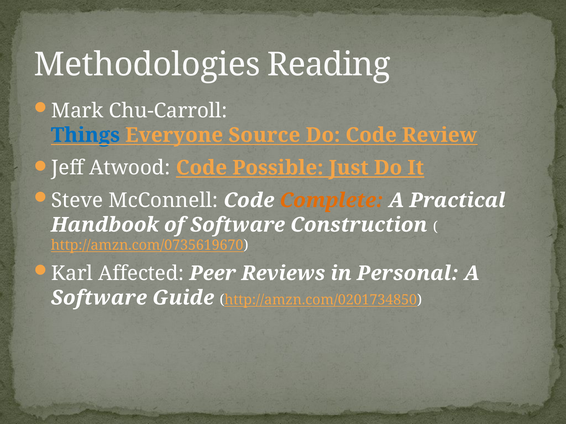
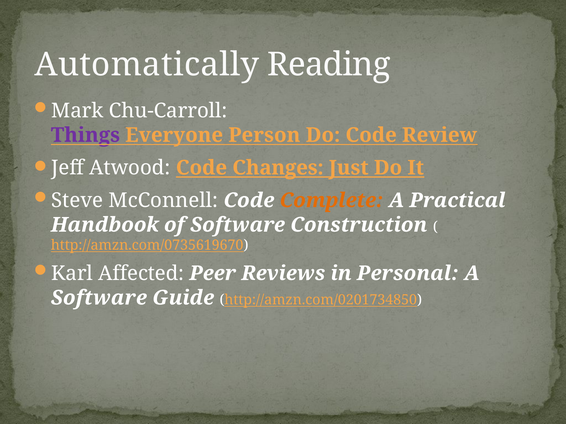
Methodologies: Methodologies -> Automatically
Things colour: blue -> purple
Source: Source -> Person
Possible: Possible -> Changes
